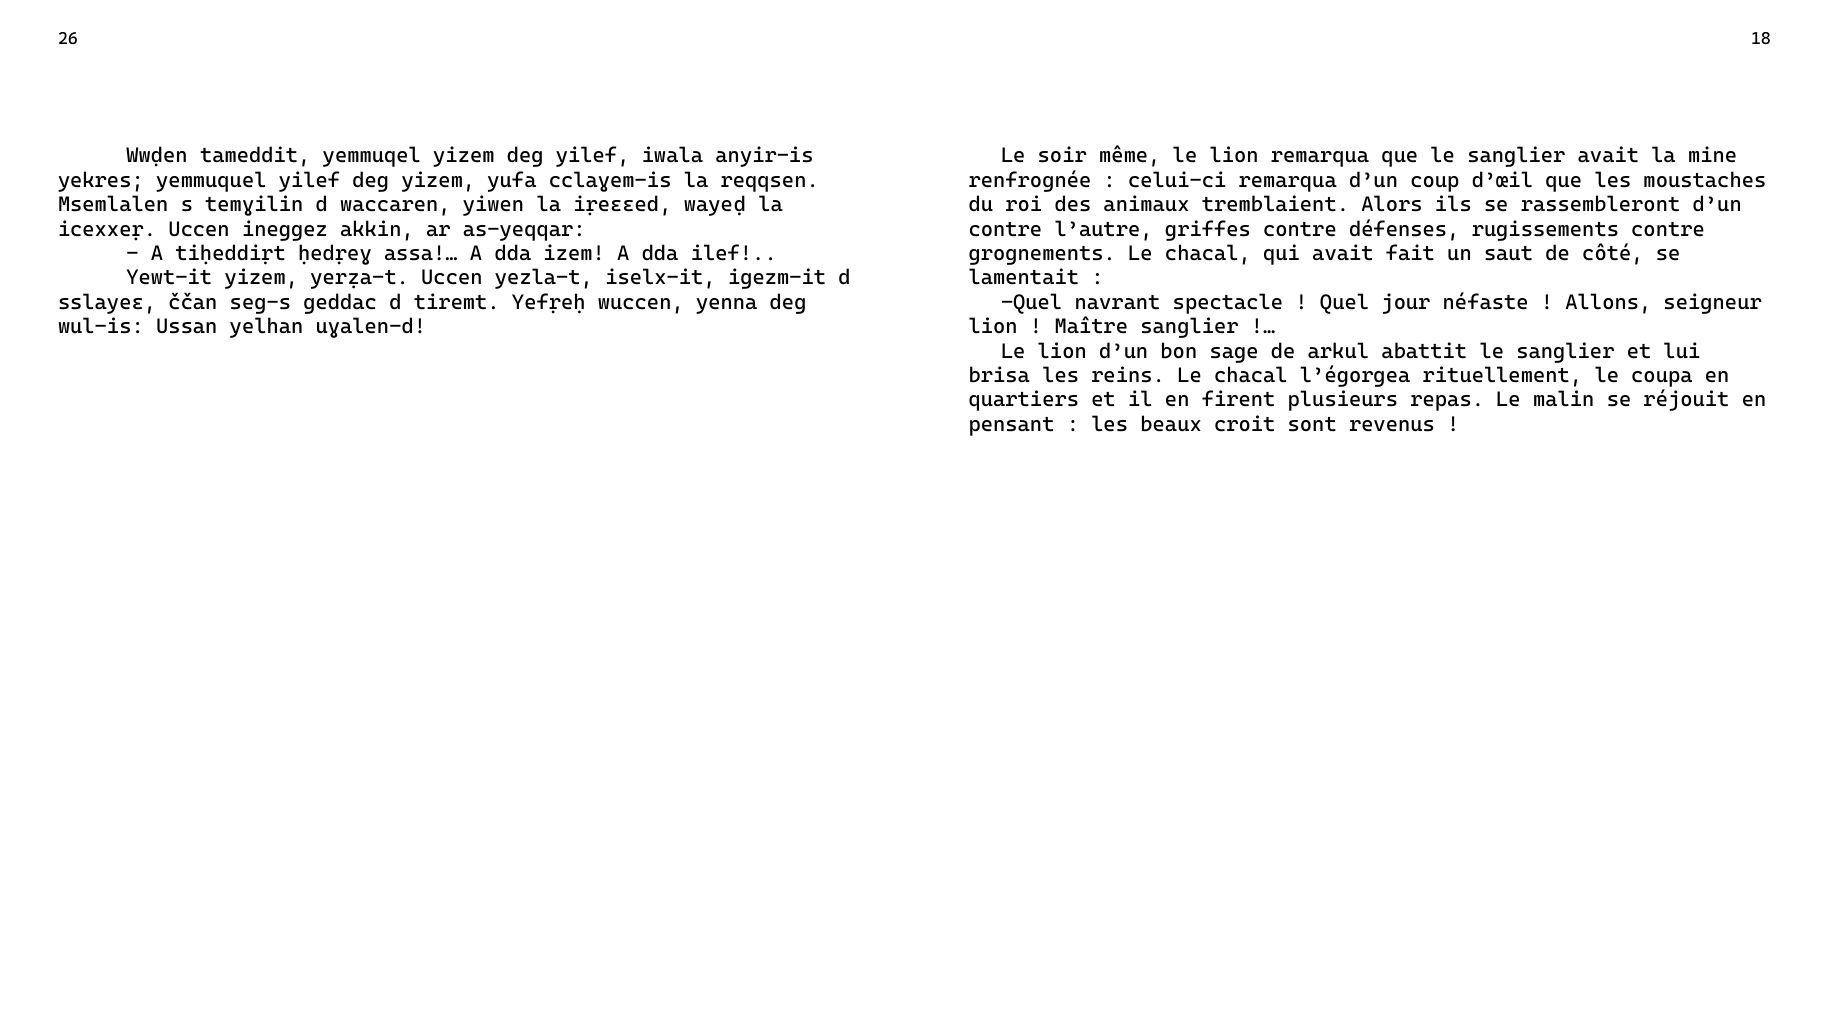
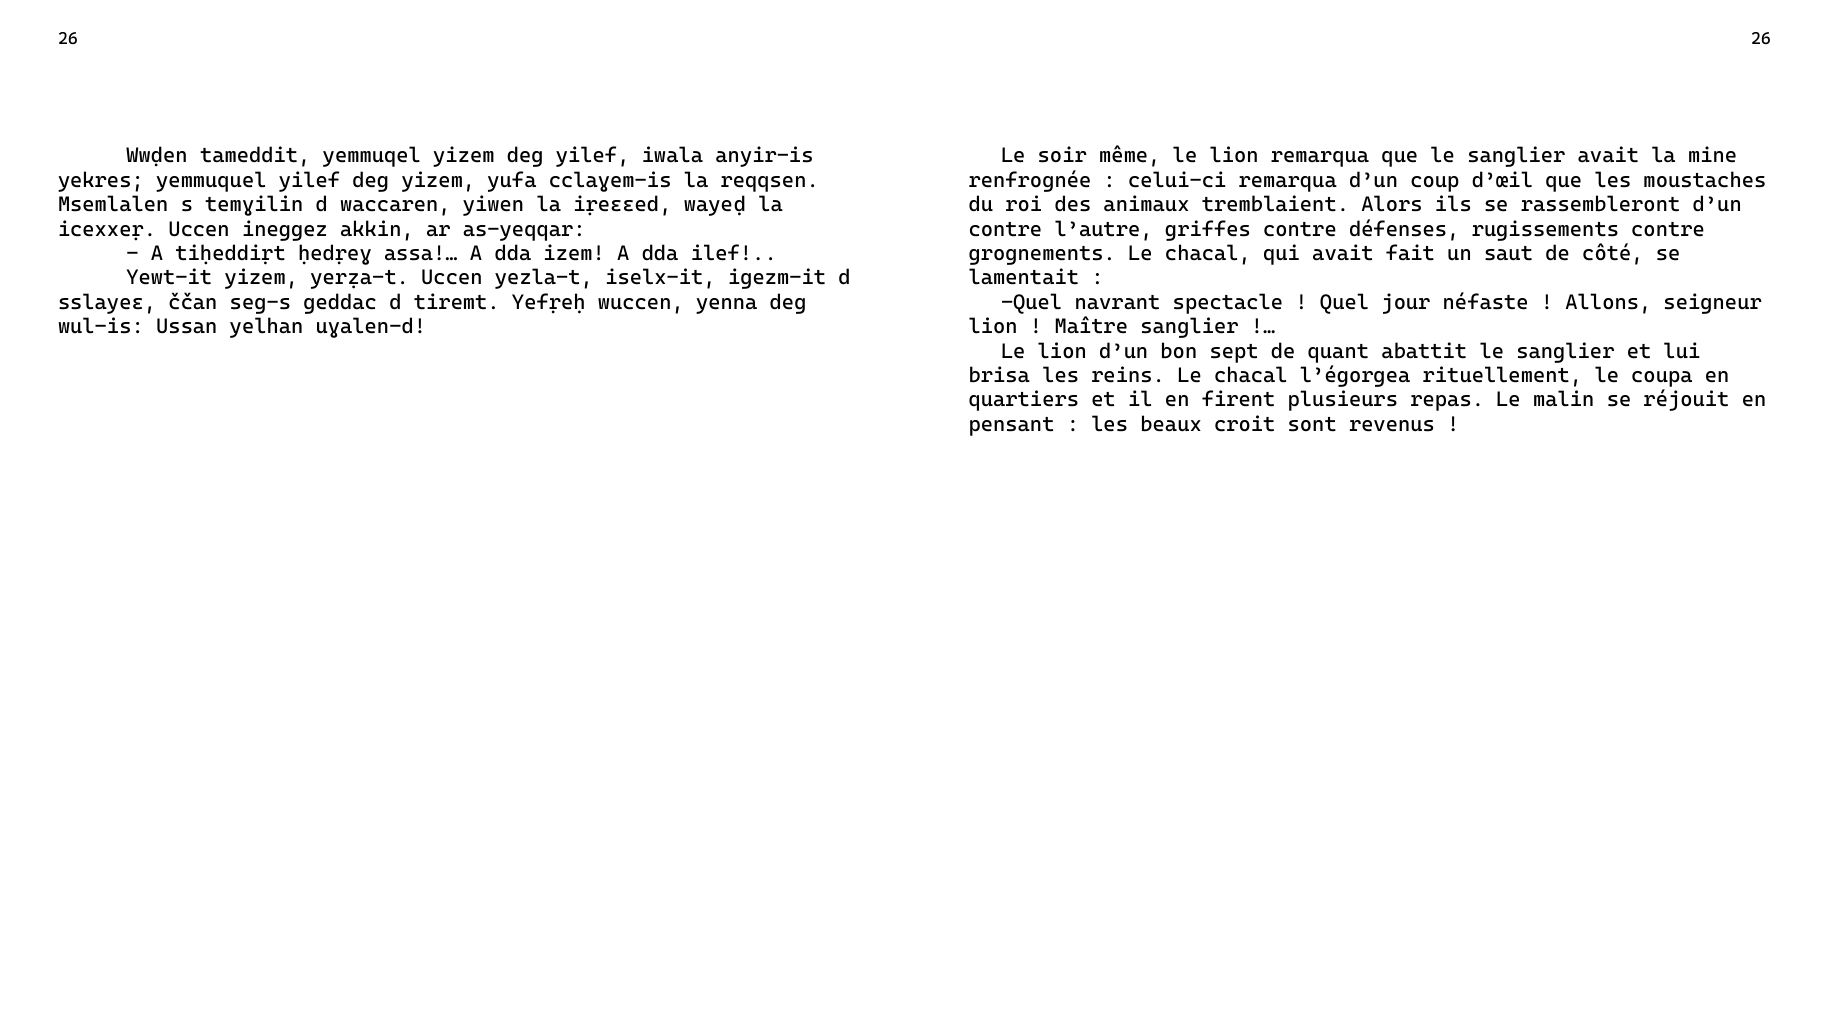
26 18: 18 -> 26
sage: sage -> sept
arkul: arkul -> quant
